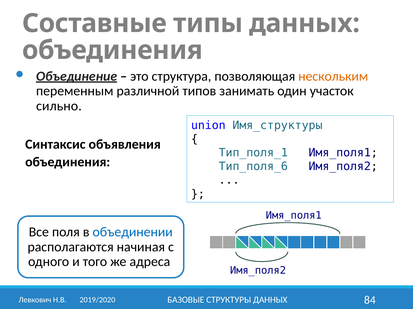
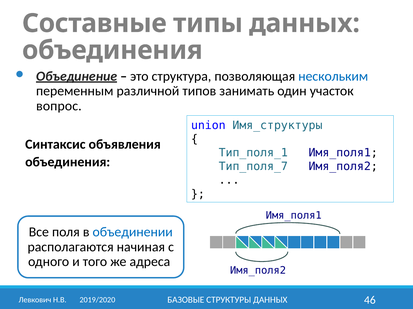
нескольким colour: orange -> blue
сильно: сильно -> вопрос
Тип_поля_6: Тип_поля_6 -> Тип_поля_7
84: 84 -> 46
